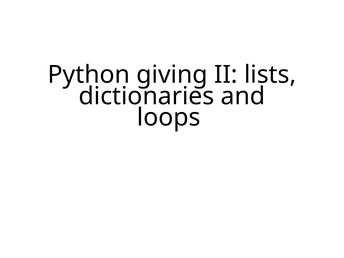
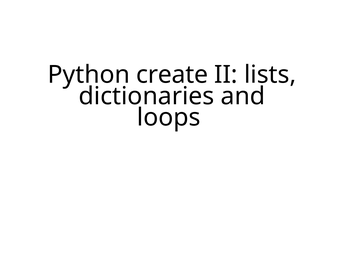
giving: giving -> create
